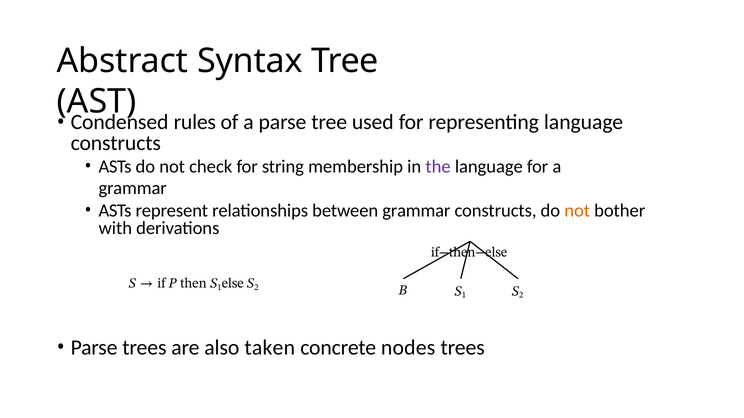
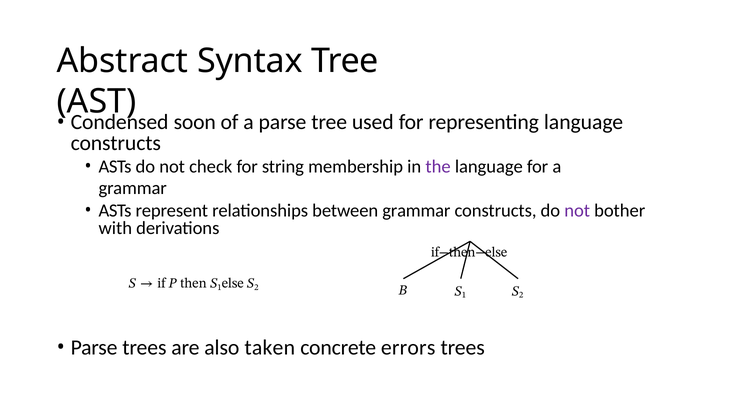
rules: rules -> soon
not at (577, 211) colour: orange -> purple
nodes: nodes -> errors
